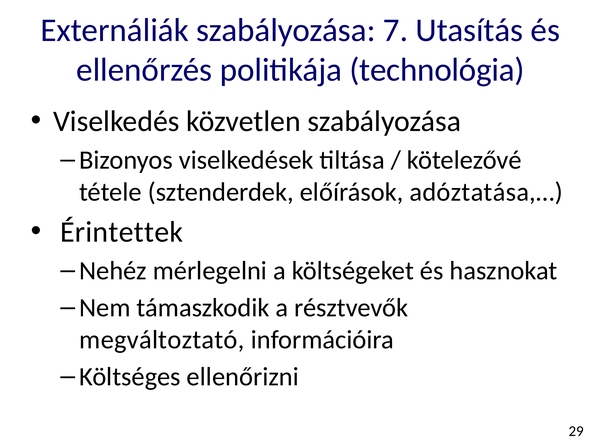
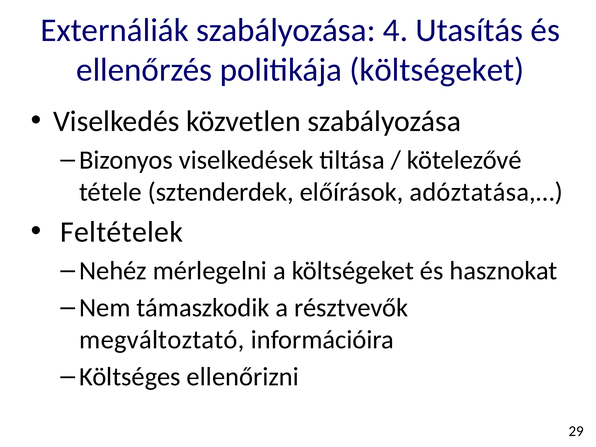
7: 7 -> 4
politikája technológia: technológia -> költségeket
Érintettek: Érintettek -> Feltételek
